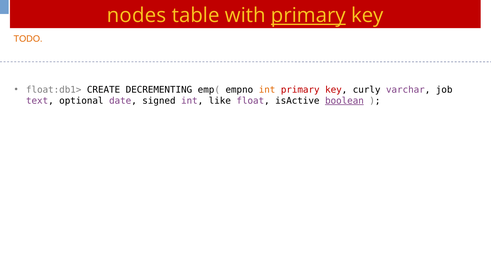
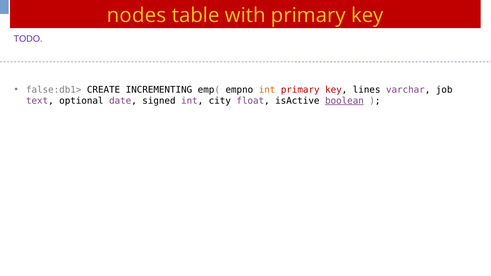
primary at (308, 16) underline: present -> none
TODO colour: orange -> purple
float:db1>: float:db1> -> false:db1>
DECREMENTING: DECREMENTING -> INCREMENTING
curly: curly -> lines
like: like -> city
